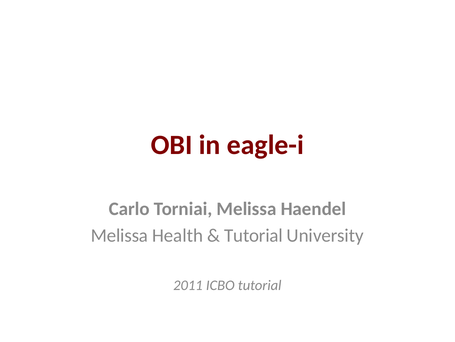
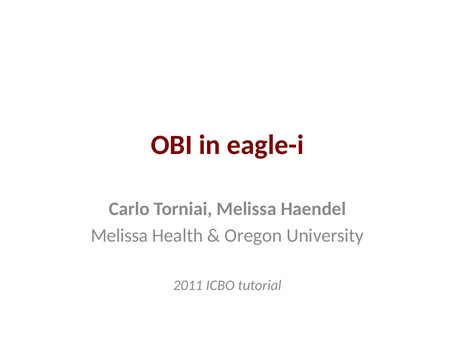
Tutorial at (253, 235): Tutorial -> Oregon
